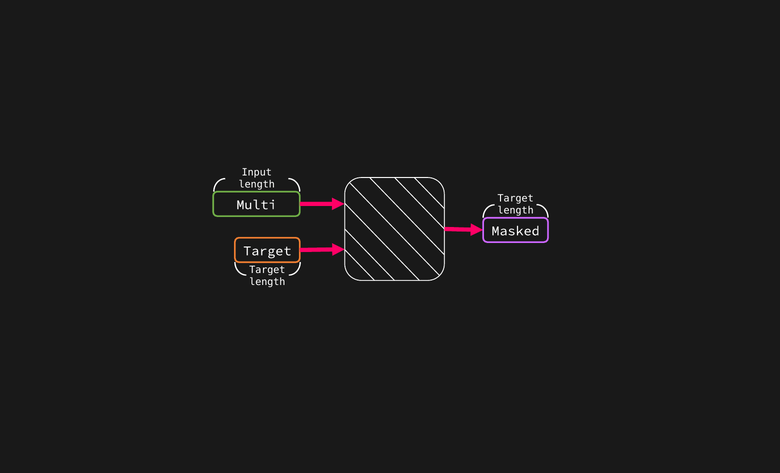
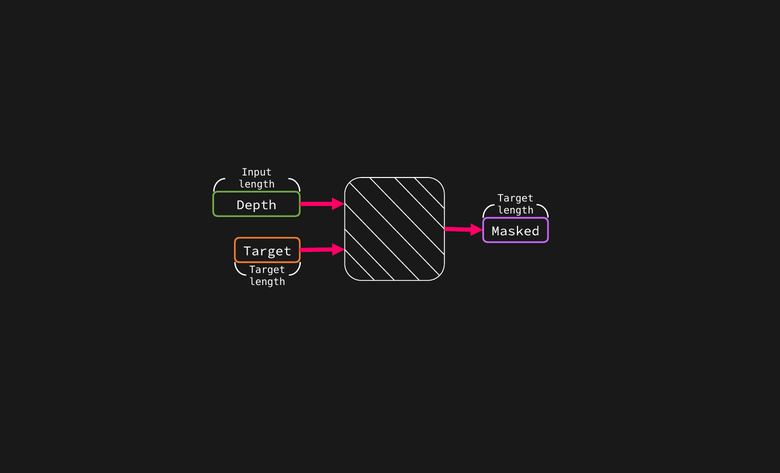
Multi: Multi -> Depth
